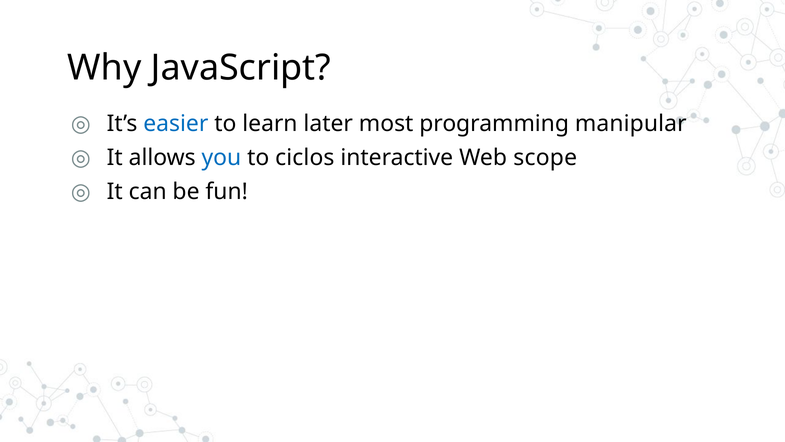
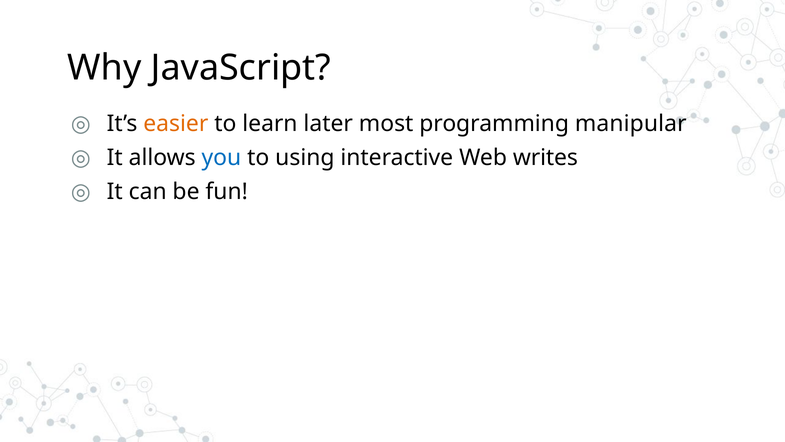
easier colour: blue -> orange
ciclos: ciclos -> using
scope: scope -> writes
